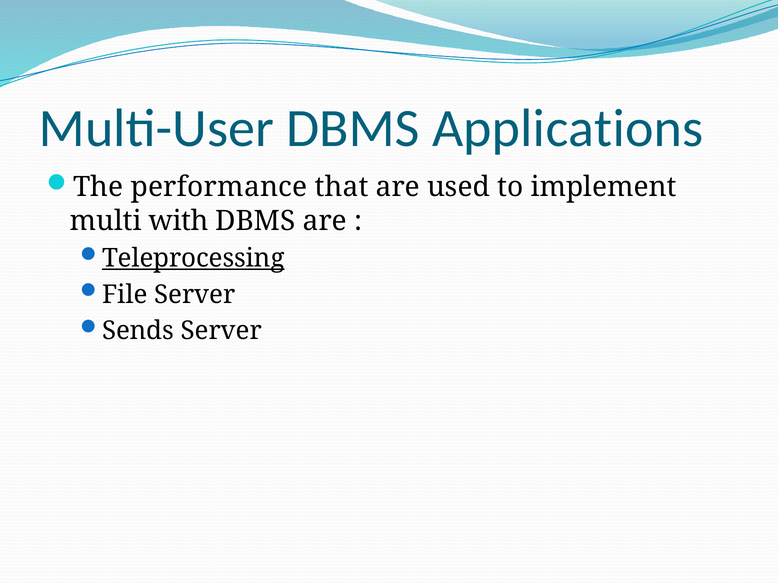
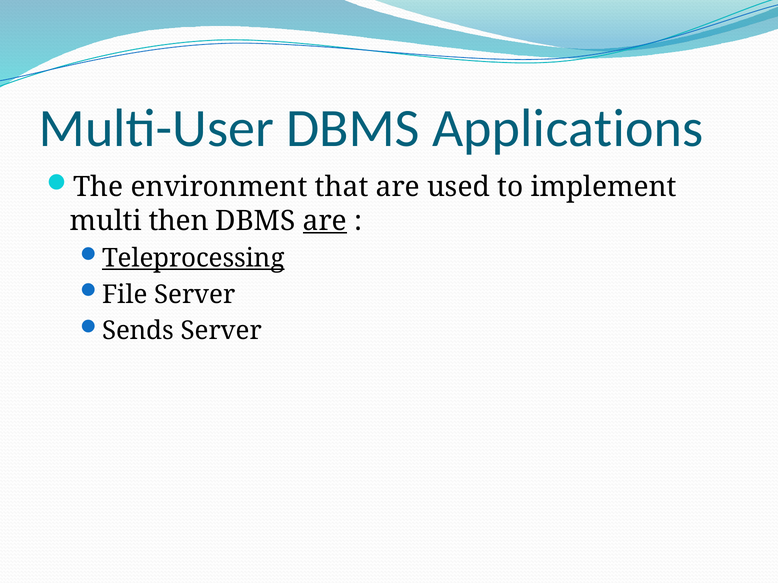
performance: performance -> environment
with: with -> then
are at (325, 221) underline: none -> present
